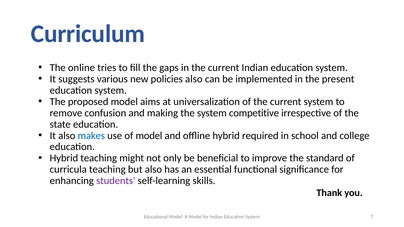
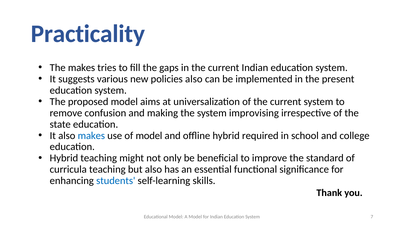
Curriculum: Curriculum -> Practicality
The online: online -> makes
competitive: competitive -> improvising
students colour: purple -> blue
